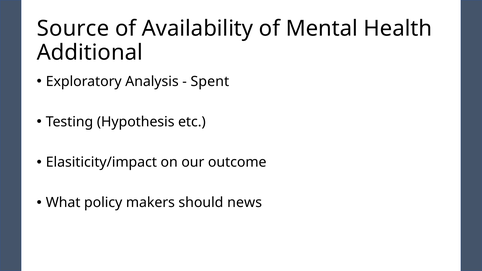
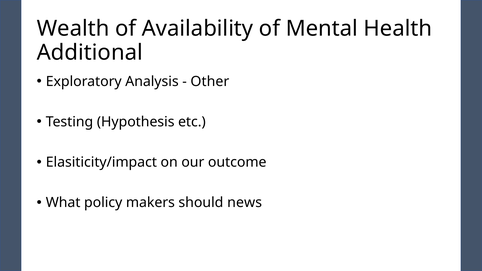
Source: Source -> Wealth
Spent: Spent -> Other
